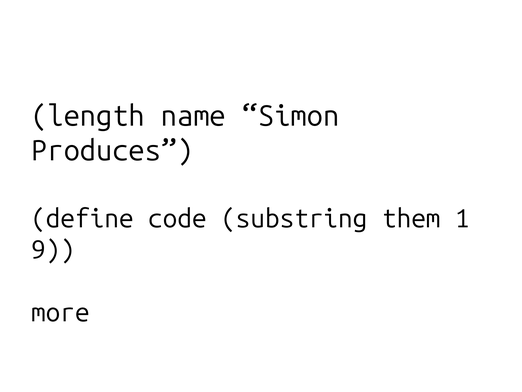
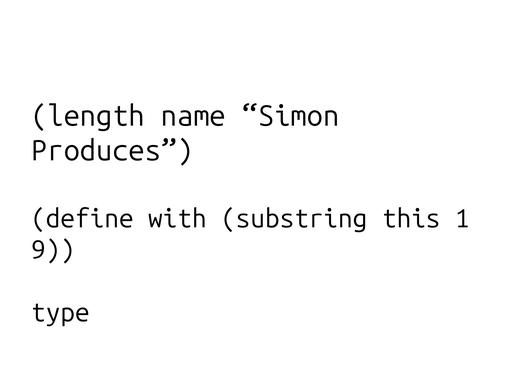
code: code -> with
them: them -> this
more: more -> type
